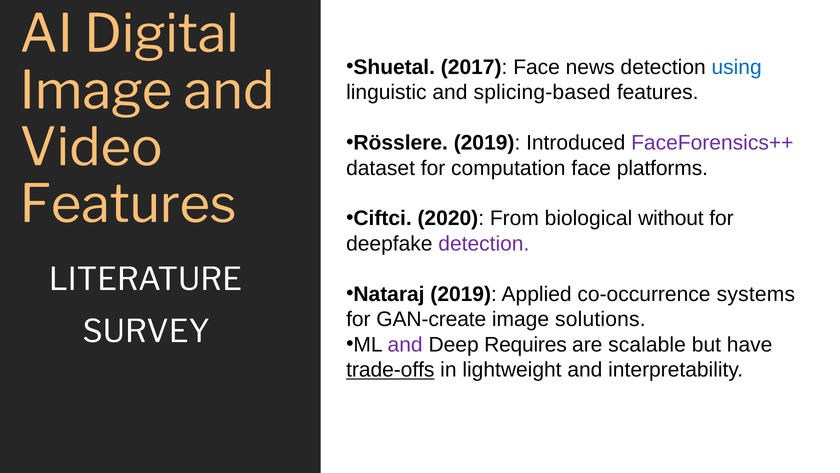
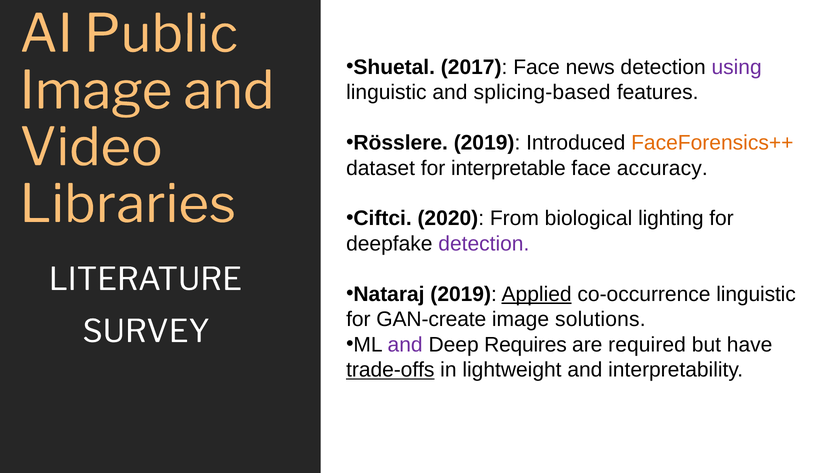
Digital: Digital -> Public
using colour: blue -> purple
FaceForensics++ colour: purple -> orange
computation: computation -> interpretable
platforms: platforms -> accuracy
Features at (128, 204): Features -> Libraries
without: without -> lighting
Applied underline: none -> present
co-occurrence systems: systems -> linguistic
scalable: scalable -> required
